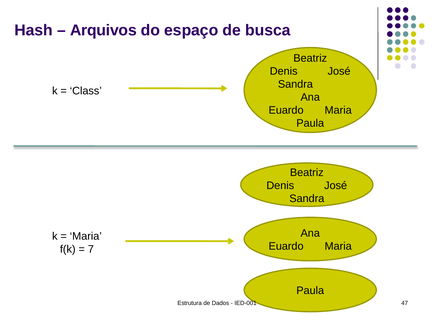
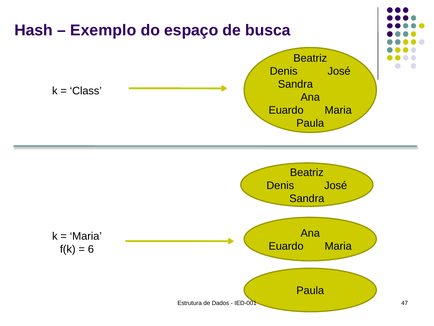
Arquivos: Arquivos -> Exemplo
7: 7 -> 6
